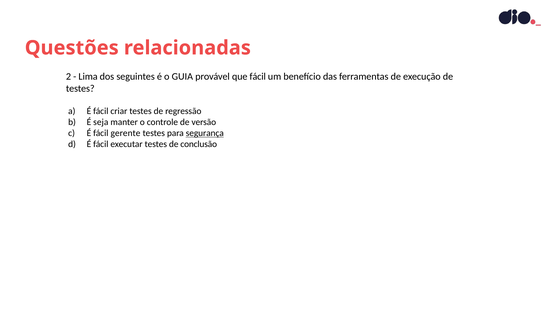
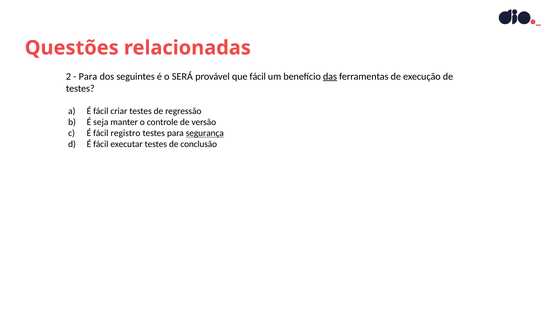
Lima at (88, 76): Lima -> Para
GUIA: GUIA -> SERÁ
das underline: none -> present
gerente: gerente -> registro
